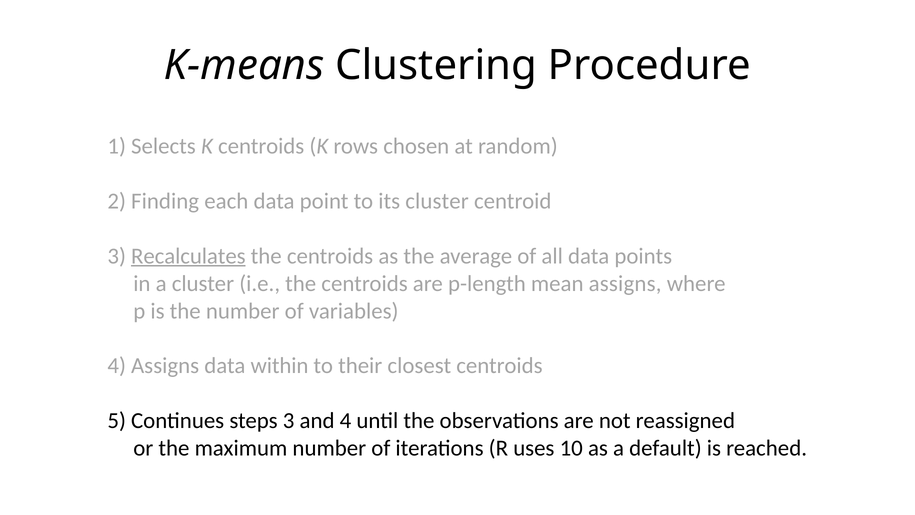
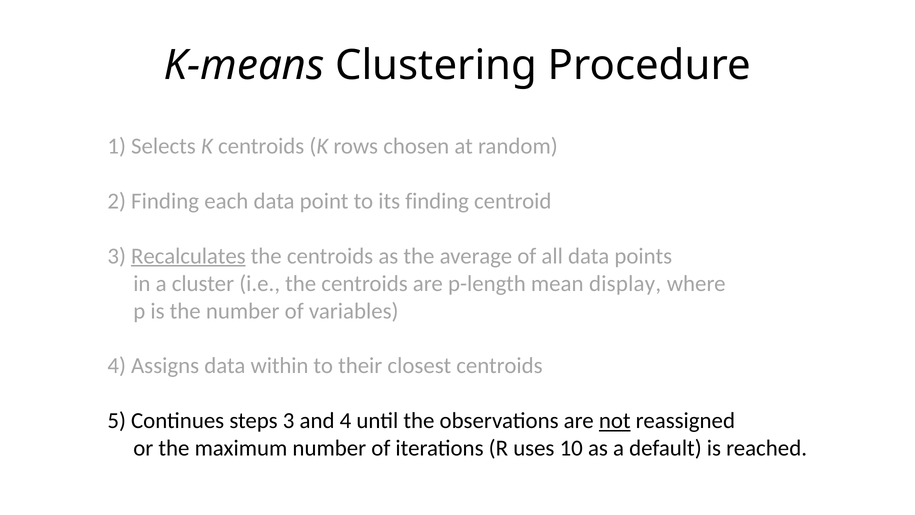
its cluster: cluster -> finding
mean assigns: assigns -> display
not underline: none -> present
